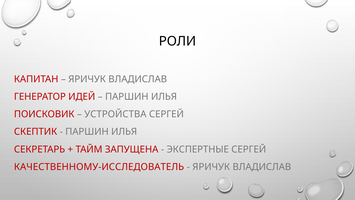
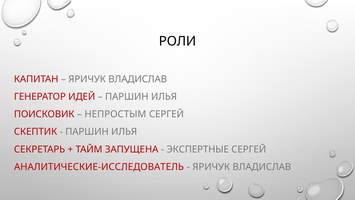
УСТРОЙСТВА: УСТРОЙСТВА -> НЕПРОСТЫМ
КАЧЕСТВЕННОМУ-ИССЛЕДОВАТЕЛЬ: КАЧЕСТВЕННОМУ-ИССЛЕДОВАТЕЛЬ -> АНАЛИТИЧЕСКИЕ-ИССЛЕДОВАТЕЛЬ
